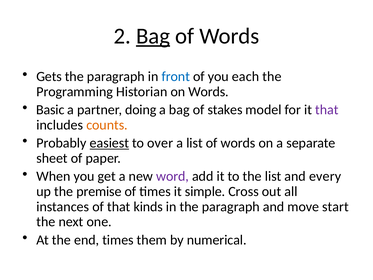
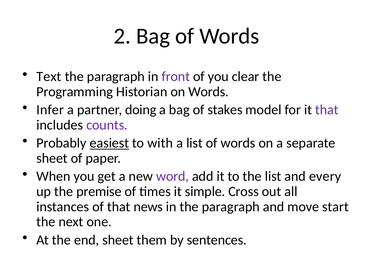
Bag at (153, 36) underline: present -> none
Gets: Gets -> Text
front colour: blue -> purple
each: each -> clear
Basic: Basic -> Infer
counts colour: orange -> purple
over: over -> with
kinds: kinds -> news
end times: times -> sheet
numerical: numerical -> sentences
